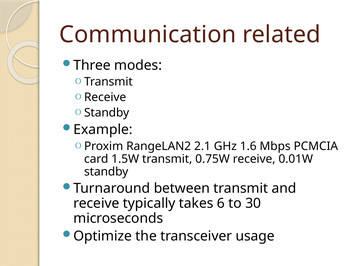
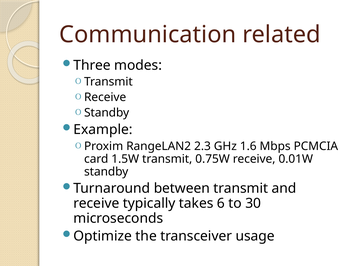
2.1: 2.1 -> 2.3
